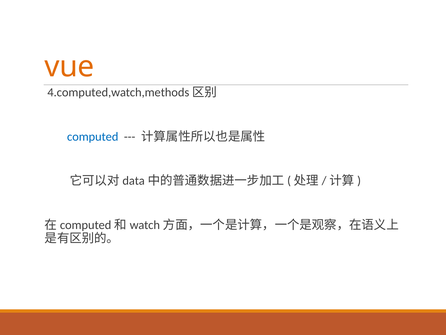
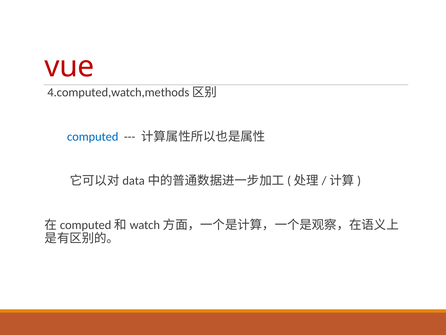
vue colour: orange -> red
